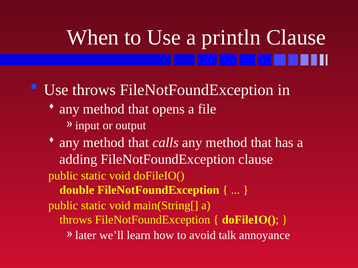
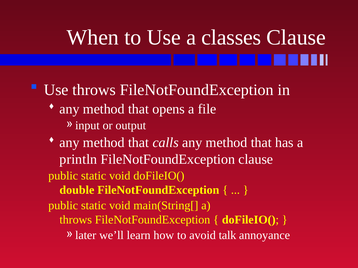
println: println -> classes
adding: adding -> println
